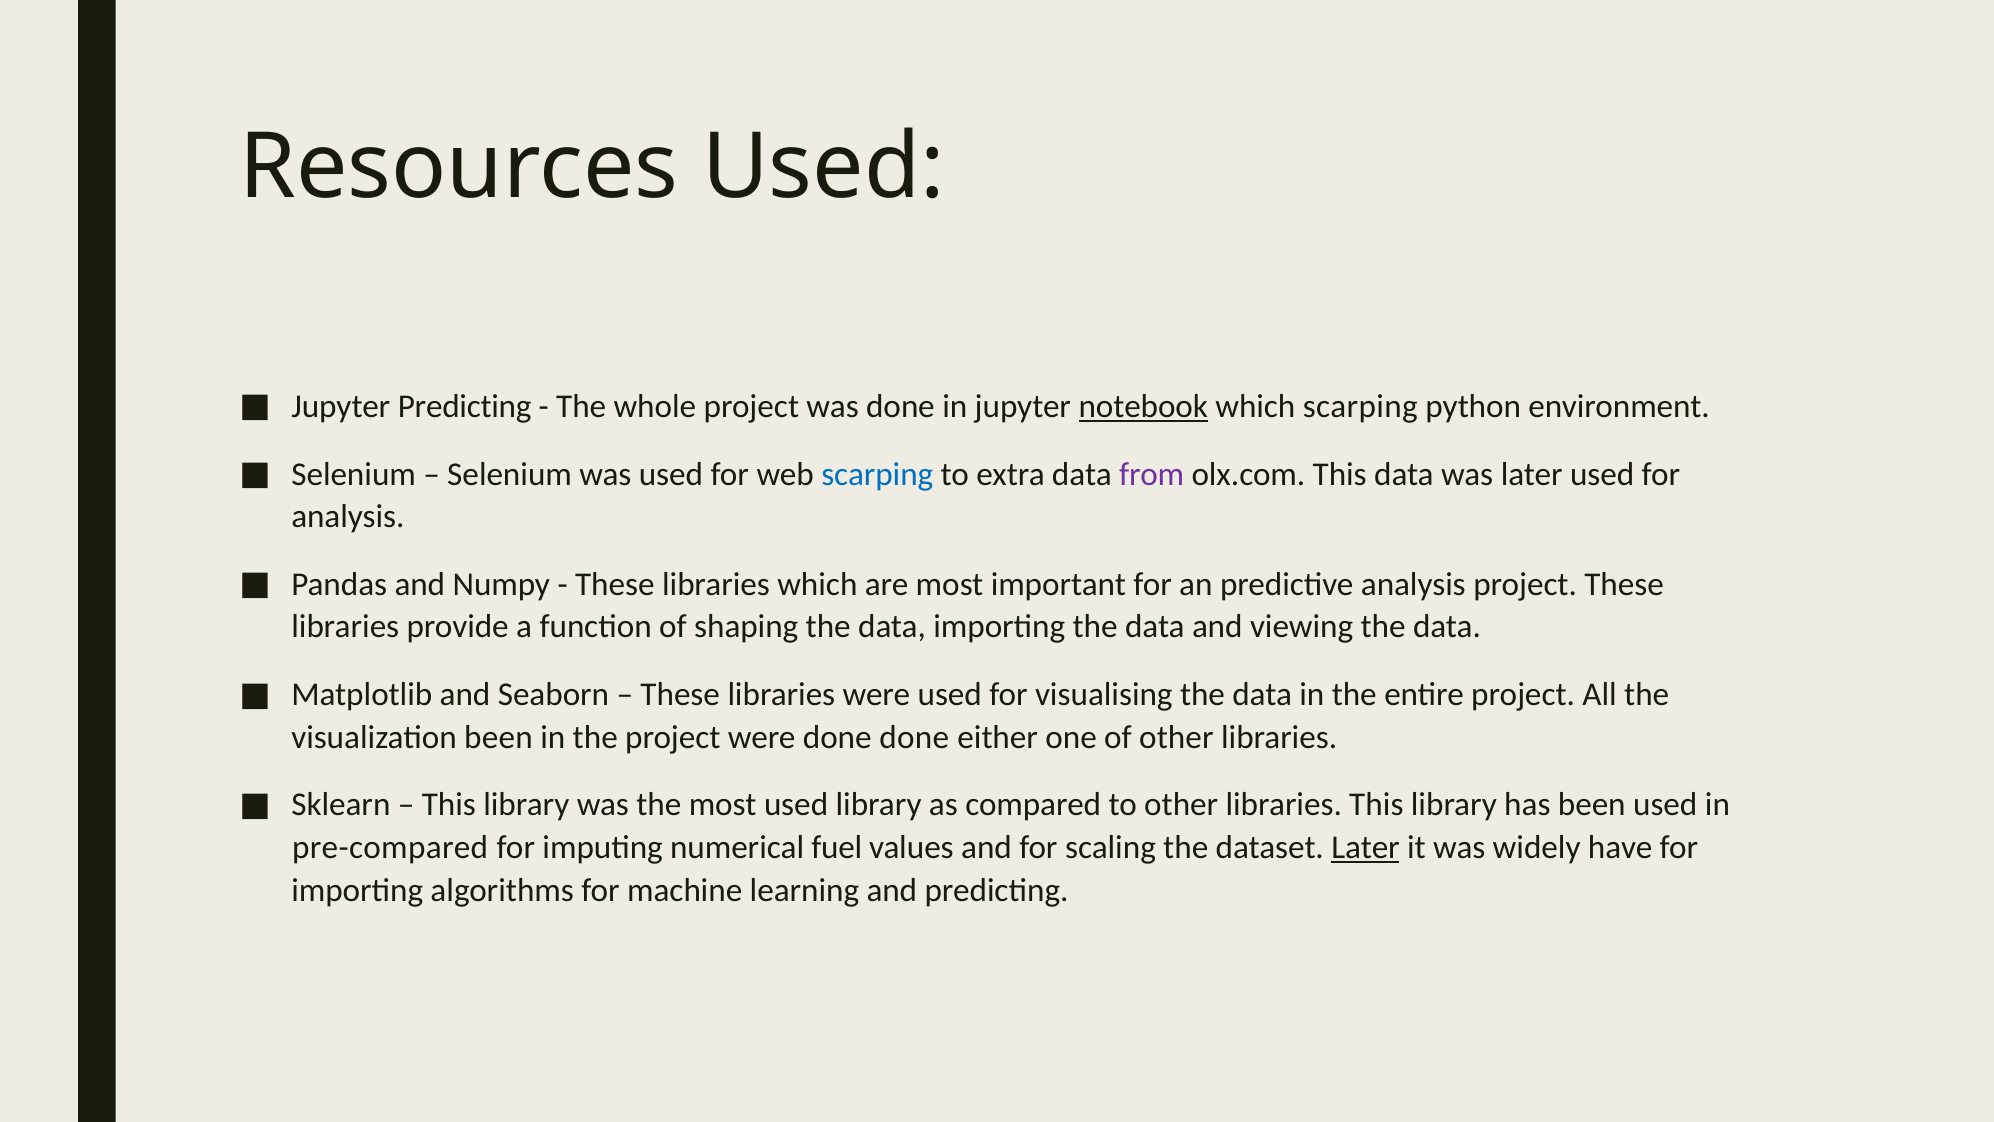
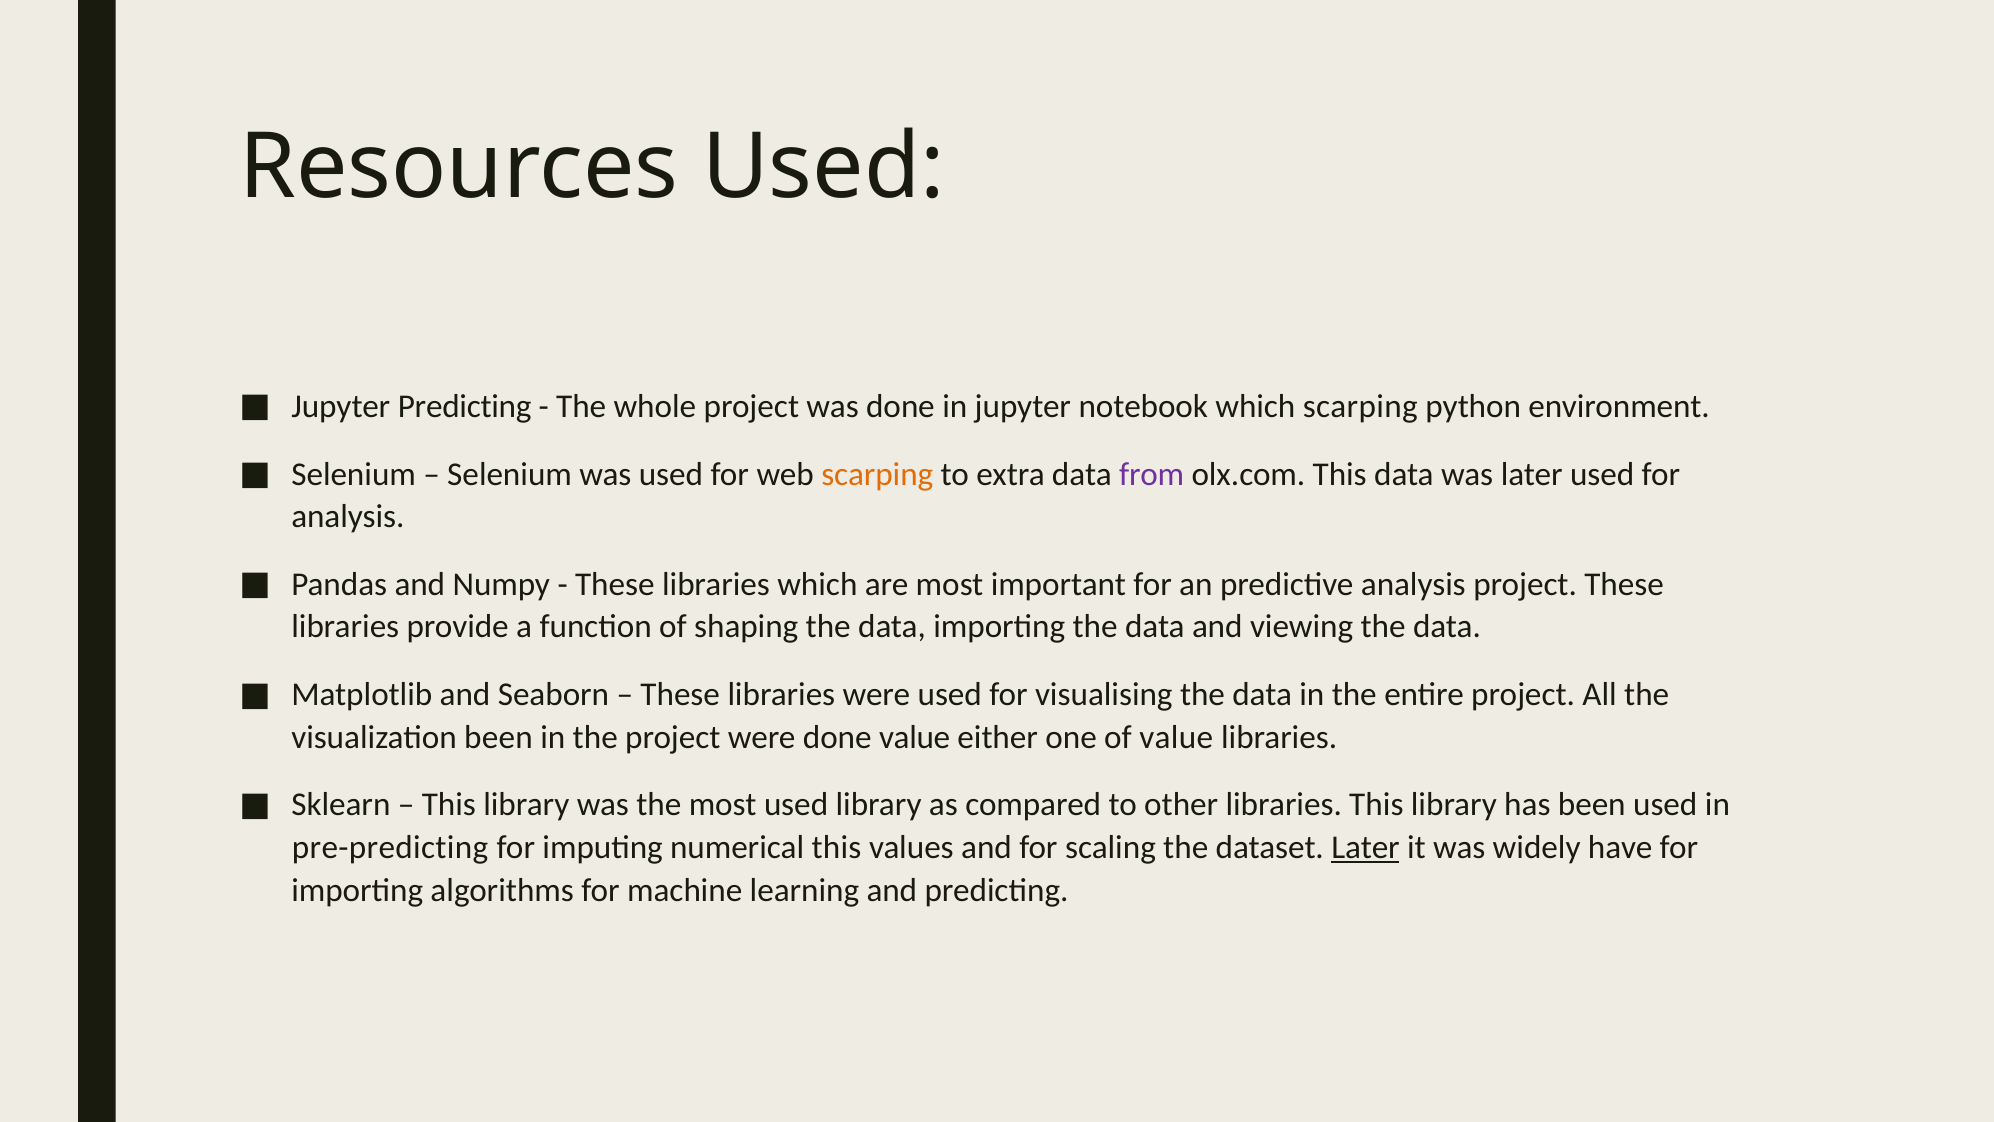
notebook underline: present -> none
scarping at (877, 474) colour: blue -> orange
done done: done -> value
of other: other -> value
pre-compared: pre-compared -> pre-predicting
numerical fuel: fuel -> this
